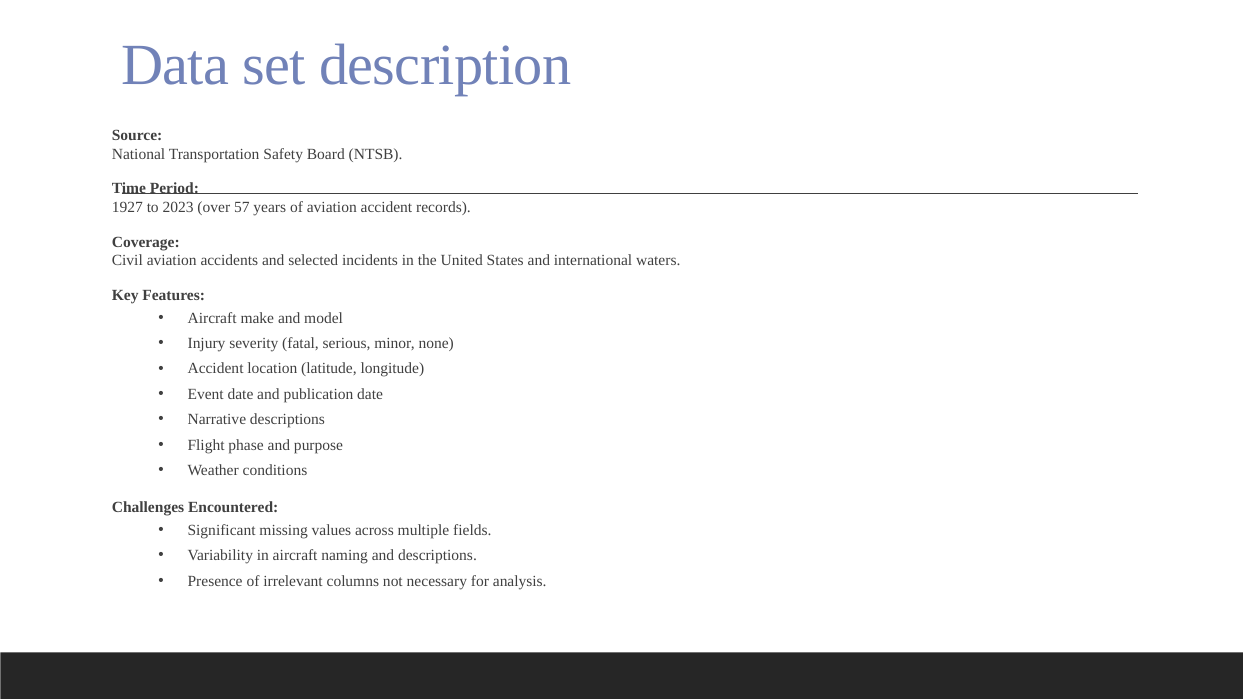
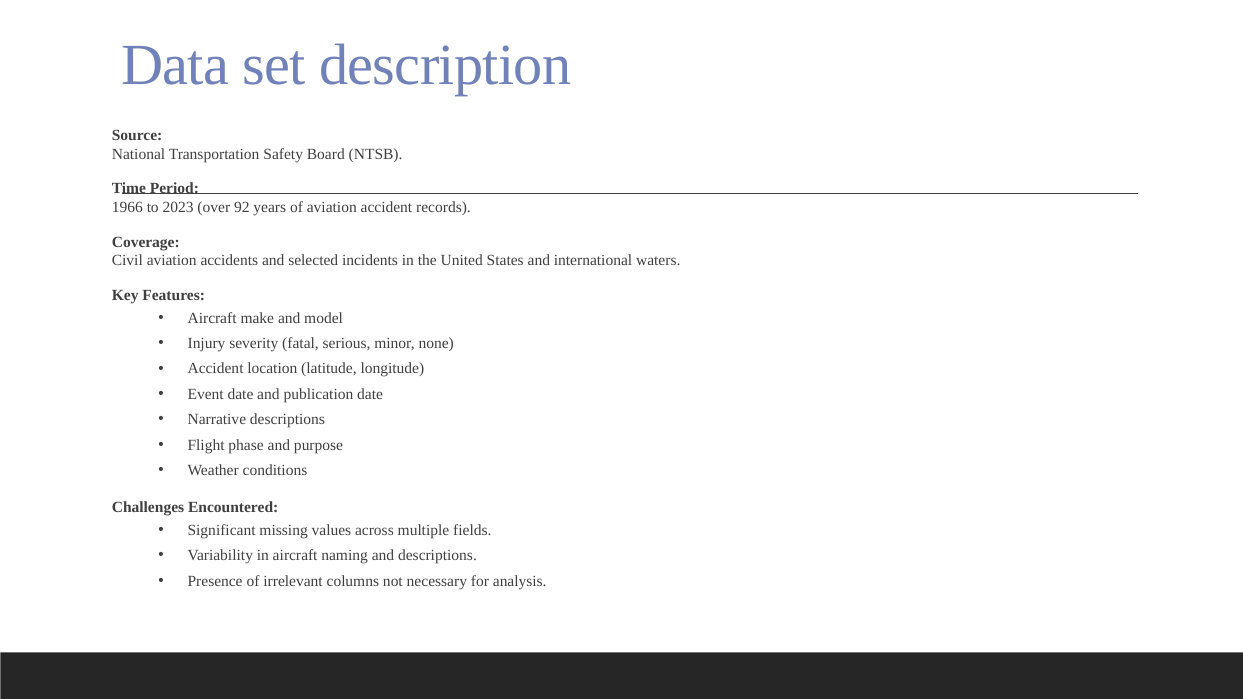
1927: 1927 -> 1966
57: 57 -> 92
